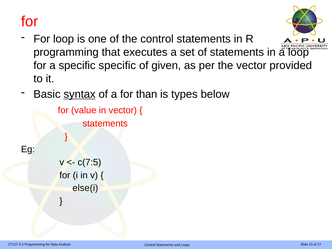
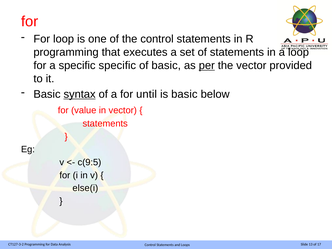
of given: given -> basic
per underline: none -> present
than: than -> until
is types: types -> basic
c(7:5: c(7:5 -> c(9:5
